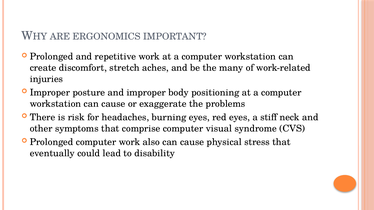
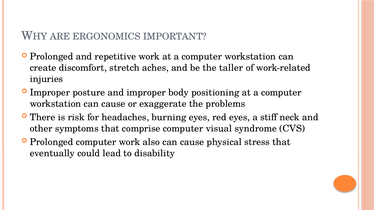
many: many -> taller
